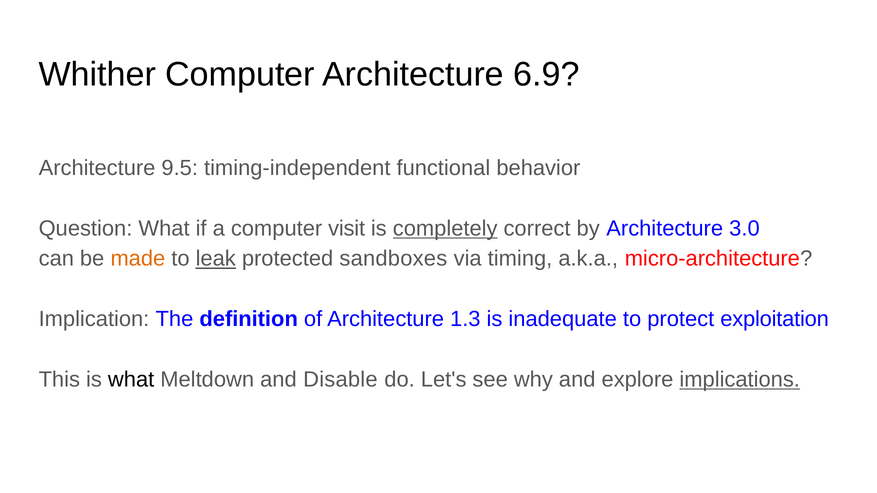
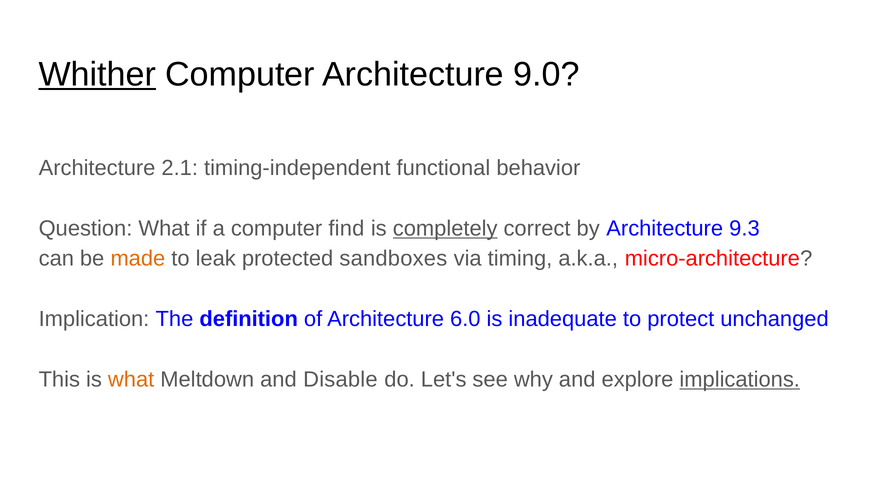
Whither underline: none -> present
6.9: 6.9 -> 9.0
9.5: 9.5 -> 2.1
visit: visit -> find
3.0: 3.0 -> 9.3
leak underline: present -> none
1.3: 1.3 -> 6.0
exploitation: exploitation -> unchanged
what at (131, 380) colour: black -> orange
